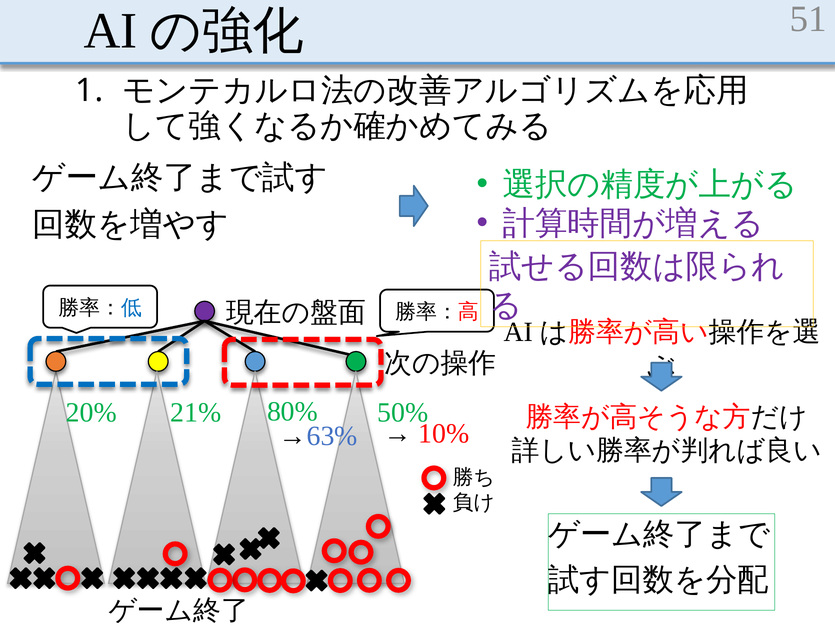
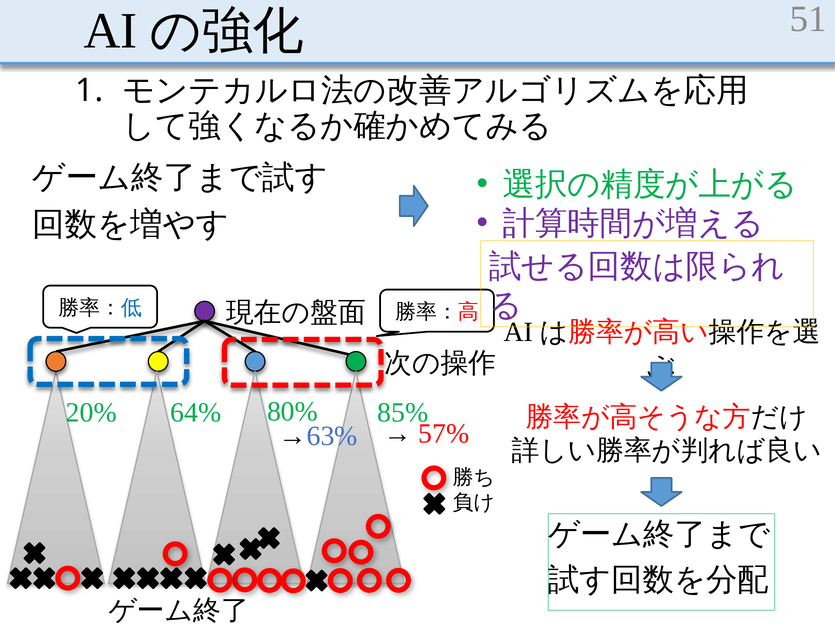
21%: 21% -> 64%
50%: 50% -> 85%
10%: 10% -> 57%
